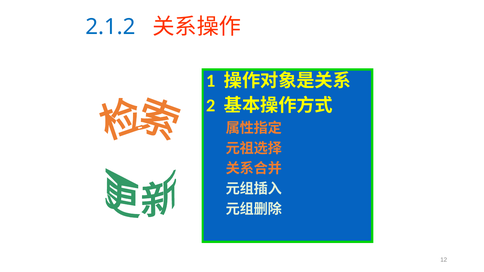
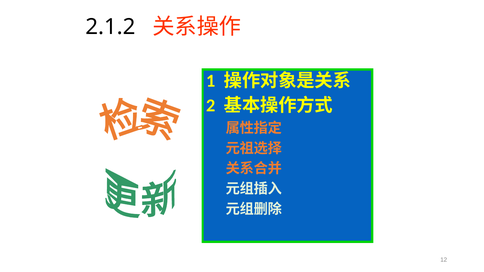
2.1.2 colour: blue -> black
